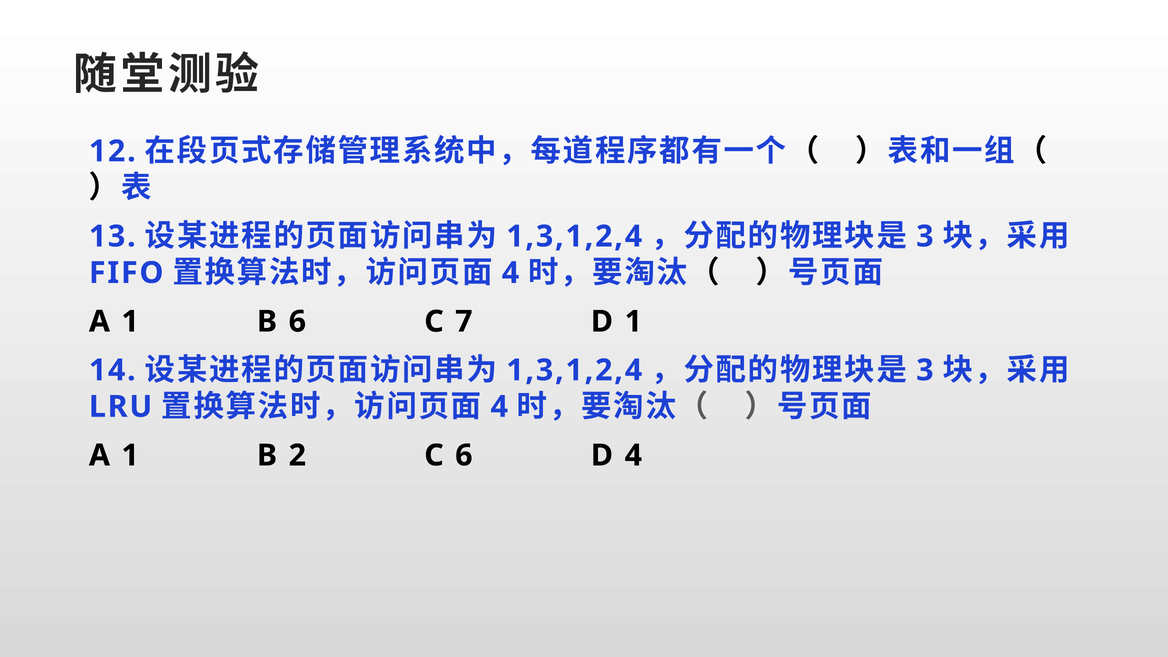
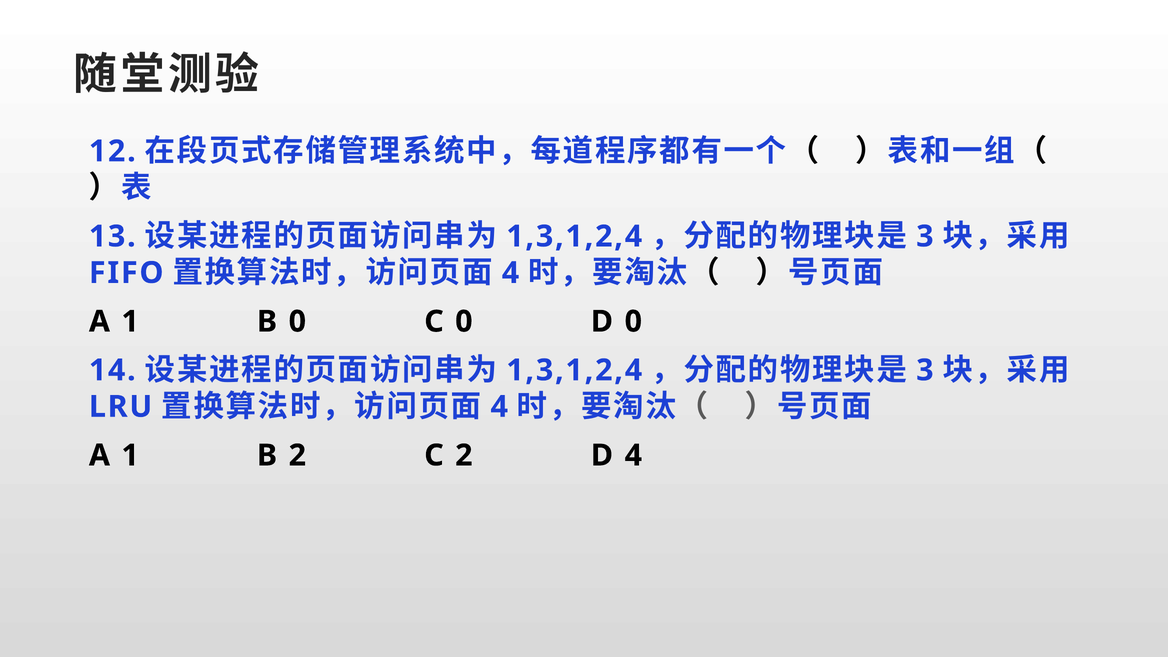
B 6: 6 -> 0
C 7: 7 -> 0
D 1: 1 -> 0
C 6: 6 -> 2
